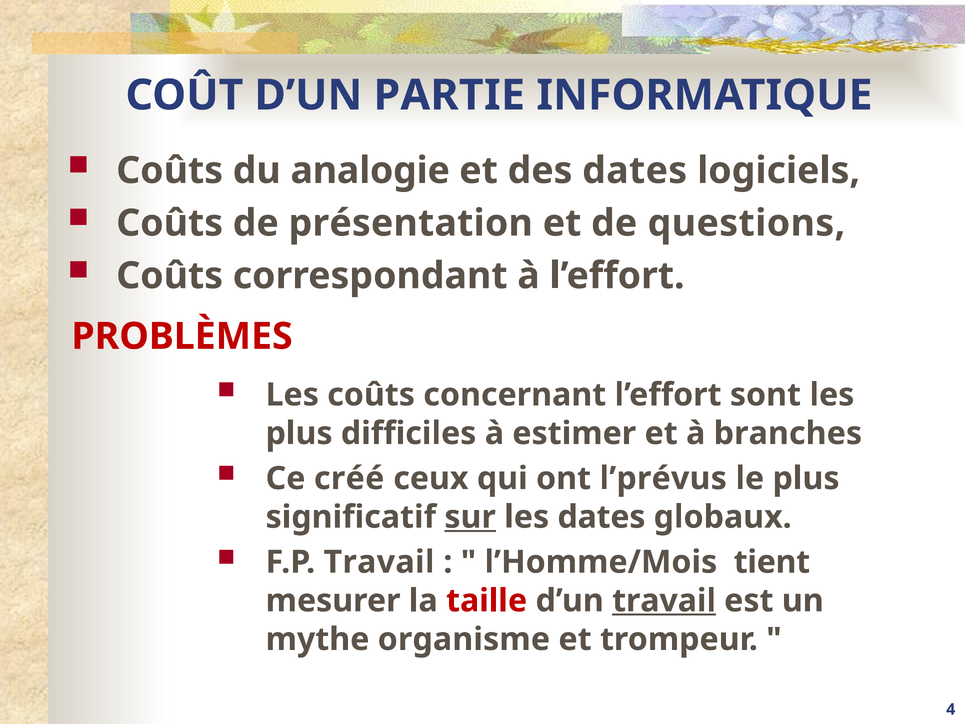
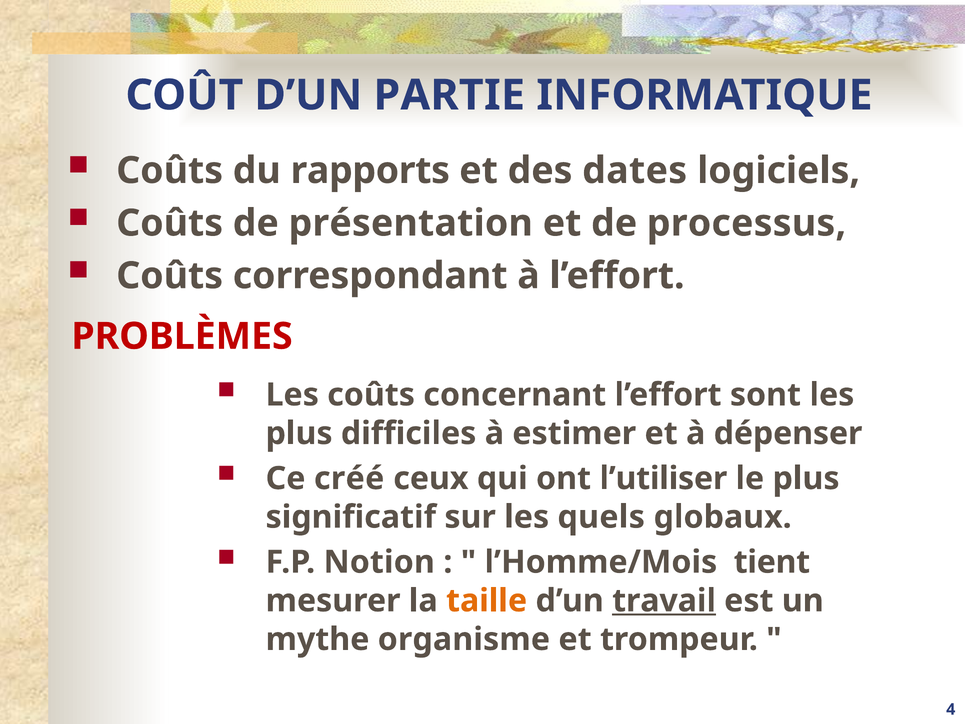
analogie: analogie -> rapports
questions: questions -> processus
branches: branches -> dépenser
l’prévus: l’prévus -> l’utiliser
sur underline: present -> none
les dates: dates -> quels
F.P Travail: Travail -> Notion
taille colour: red -> orange
